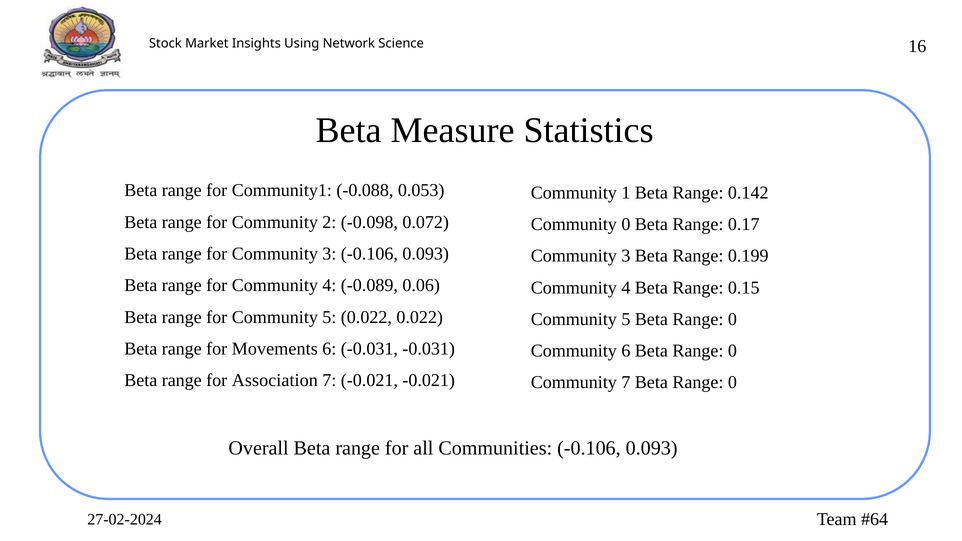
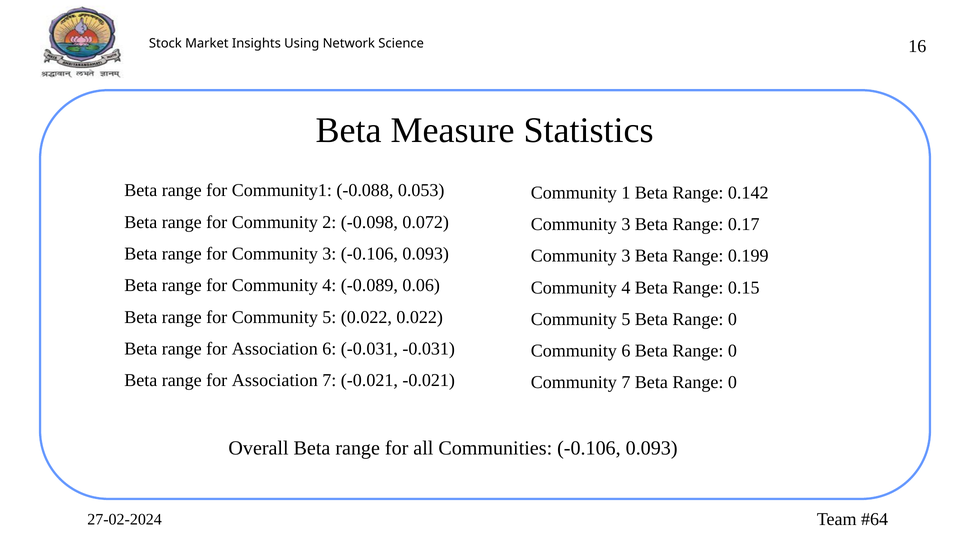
0 at (626, 224): 0 -> 3
Movements at (275, 349): Movements -> Association
